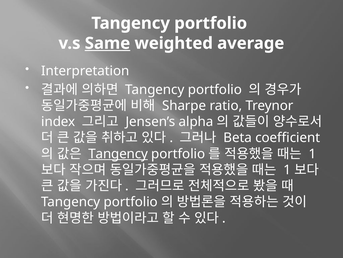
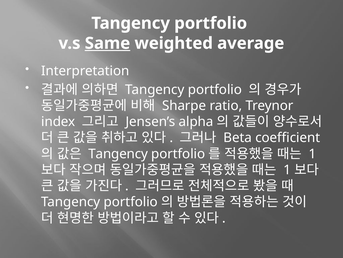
Tangency at (118, 153) underline: present -> none
